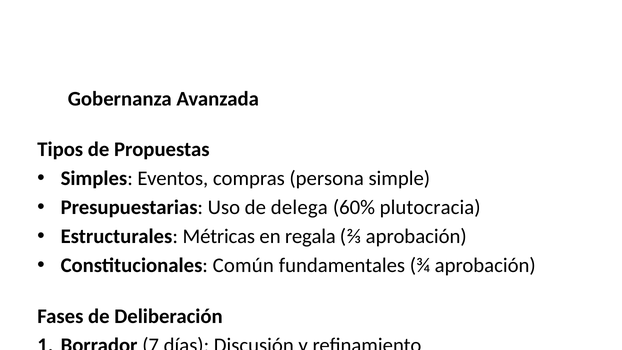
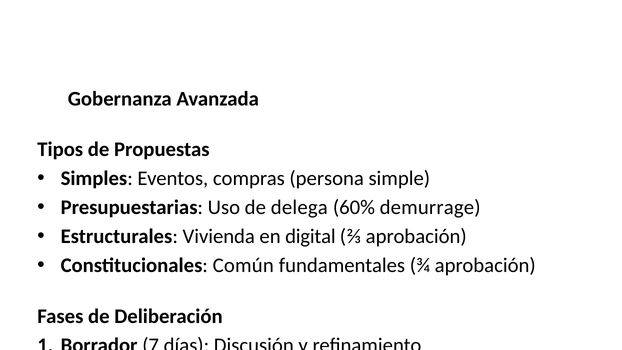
plutocracia: plutocracia -> demurrage
Métricas: Métricas -> Vivienda
regala: regala -> digital
